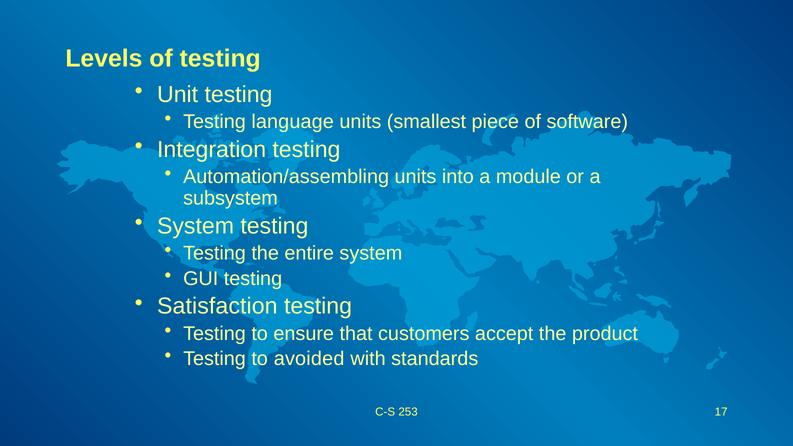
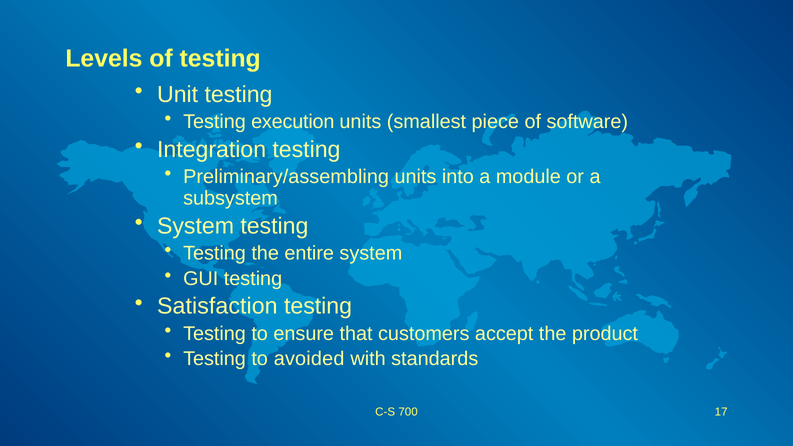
language: language -> execution
Automation/assembling: Automation/assembling -> Preliminary/assembling
253: 253 -> 700
